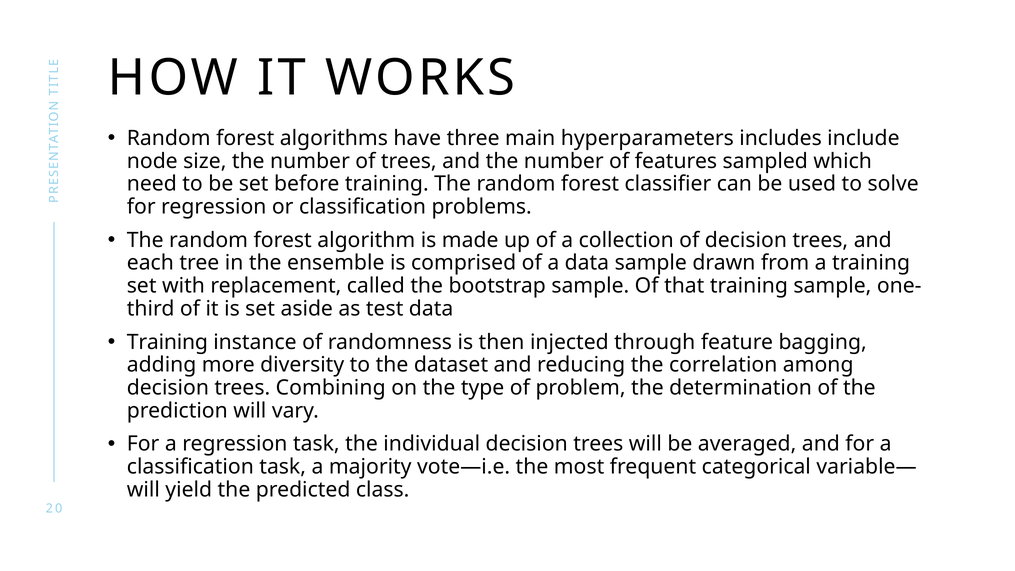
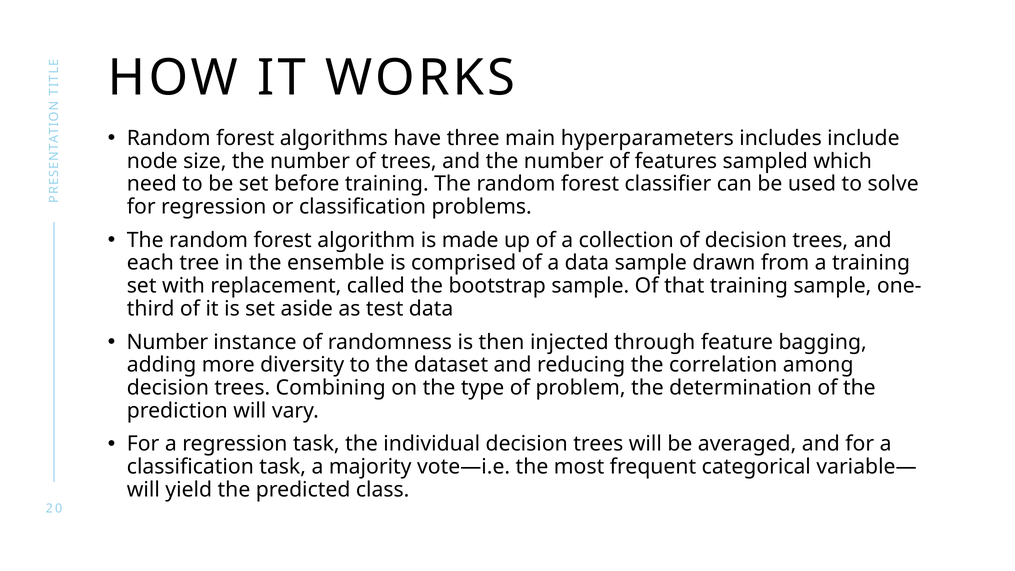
Training at (167, 342): Training -> Number
